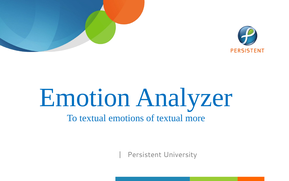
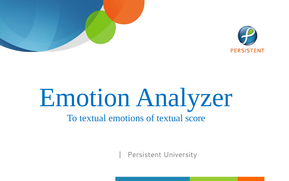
more: more -> score
